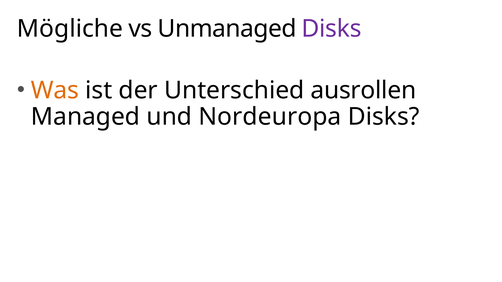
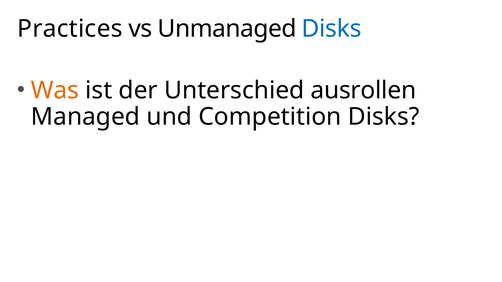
Mögliche: Mögliche -> Practices
Disks at (331, 29) colour: purple -> blue
Nordeuropa: Nordeuropa -> Competition
